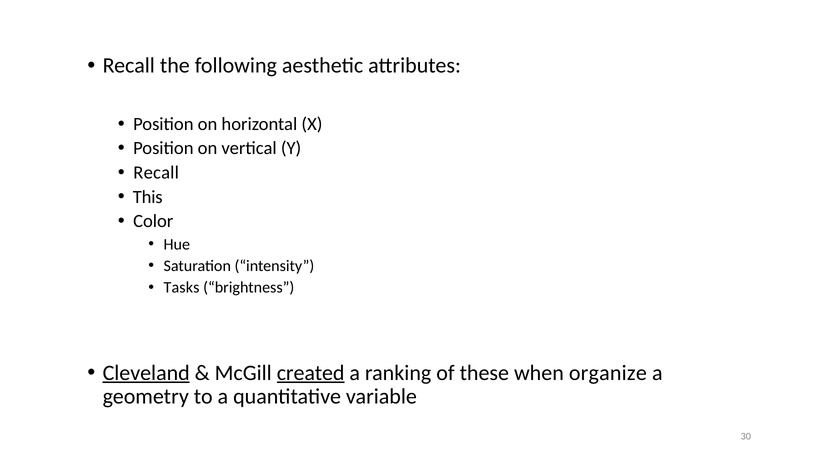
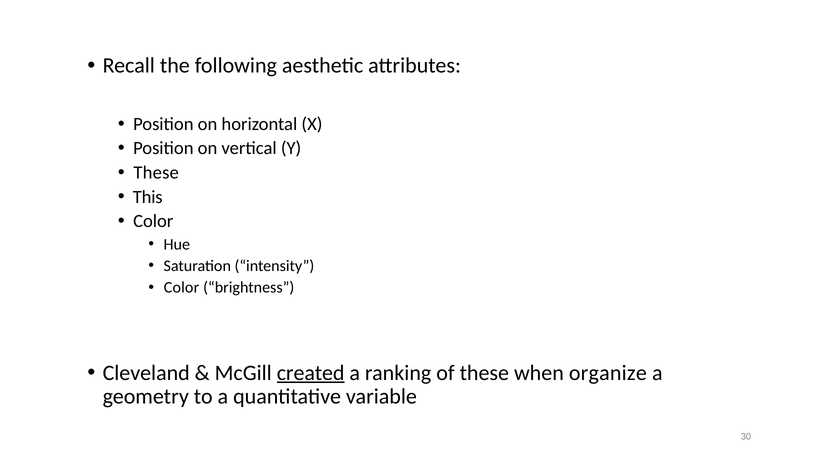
Recall at (156, 173): Recall -> These
Tasks at (182, 288): Tasks -> Color
Cleveland underline: present -> none
